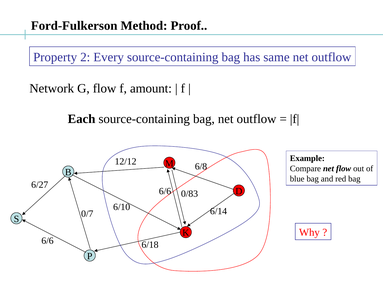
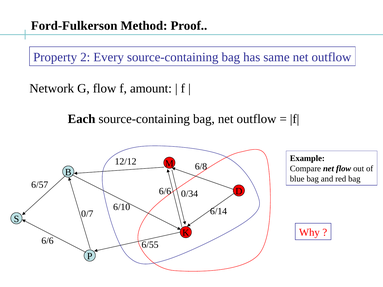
6/27: 6/27 -> 6/57
0/83: 0/83 -> 0/34
6/18: 6/18 -> 6/55
